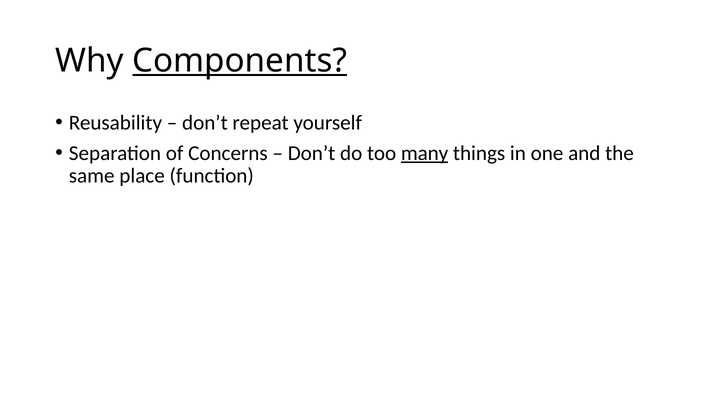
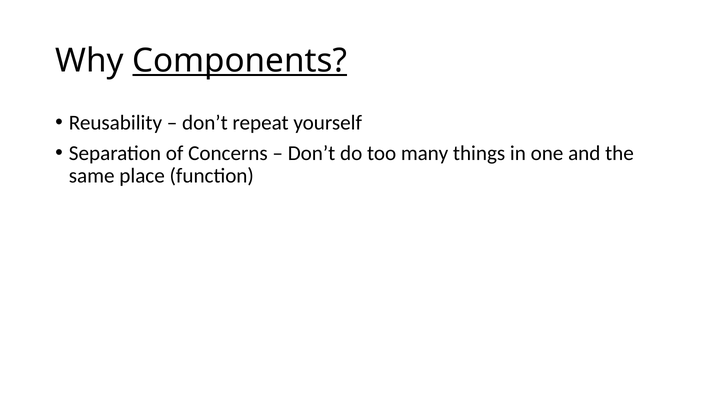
many underline: present -> none
